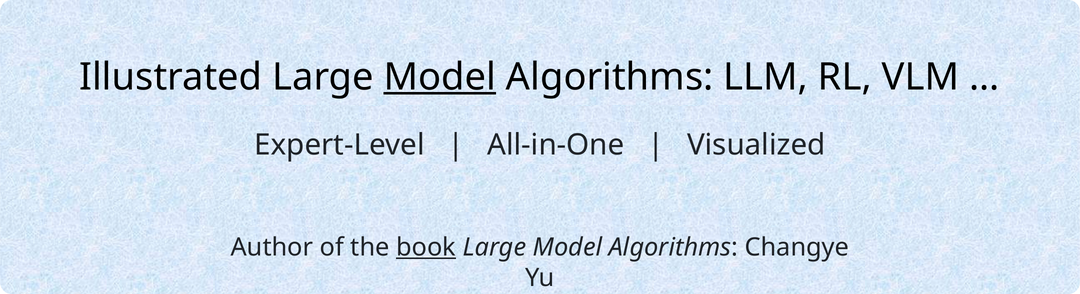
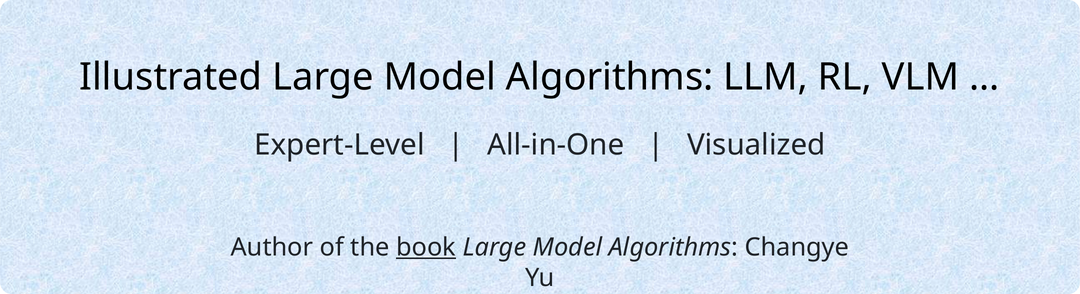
Model at (440, 77) underline: present -> none
